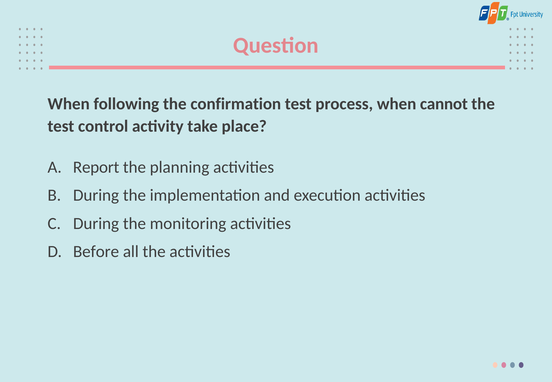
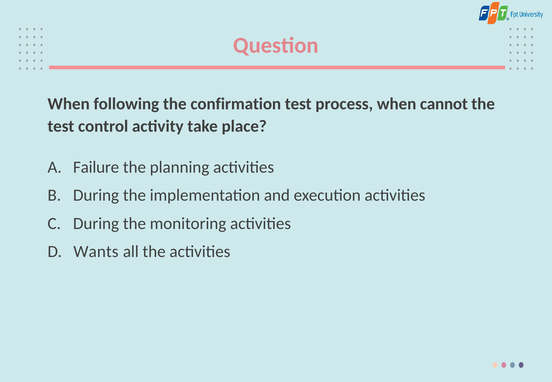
Report: Report -> Failure
Before: Before -> Wants
